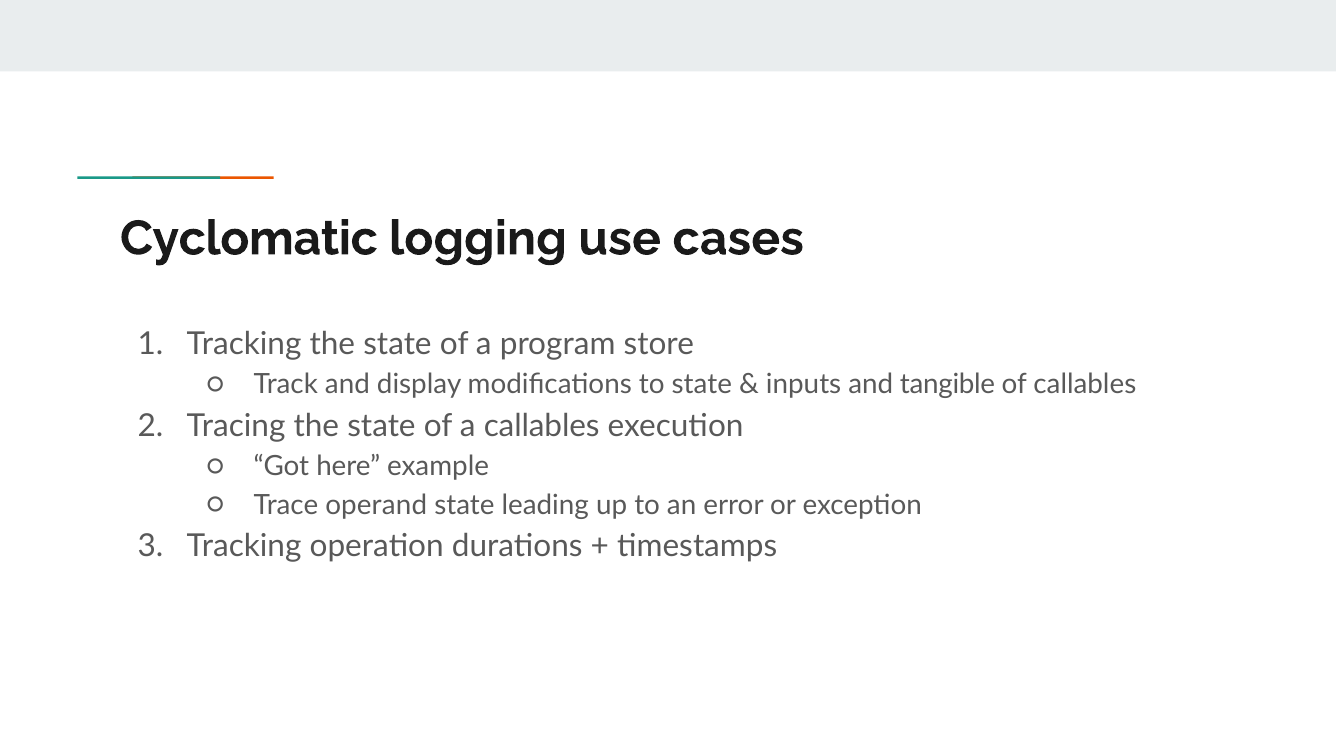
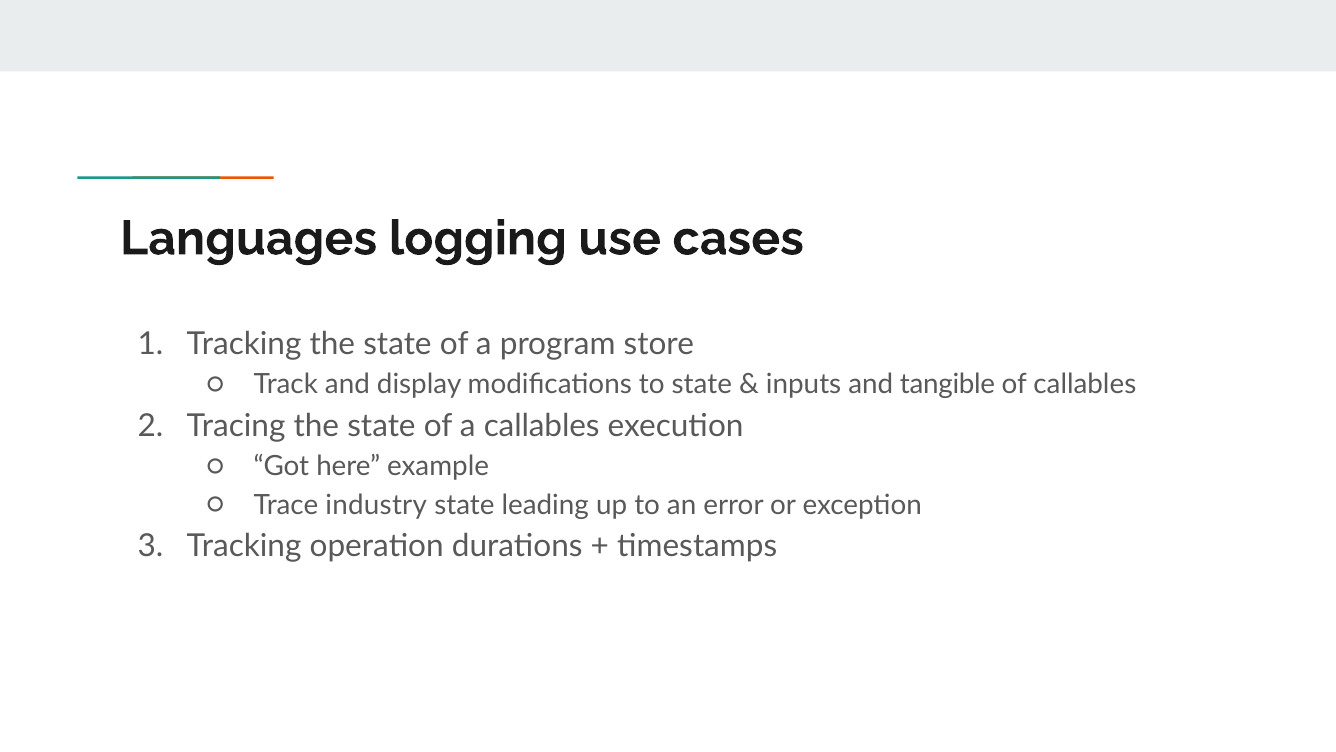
Cyclomatic: Cyclomatic -> Languages
operand: operand -> industry
